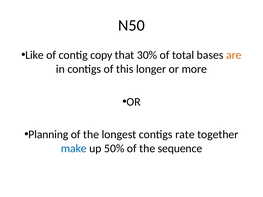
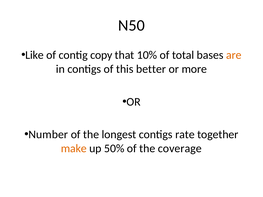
30%: 30% -> 10%
longer: longer -> better
Planning: Planning -> Number
make colour: blue -> orange
sequence: sequence -> coverage
